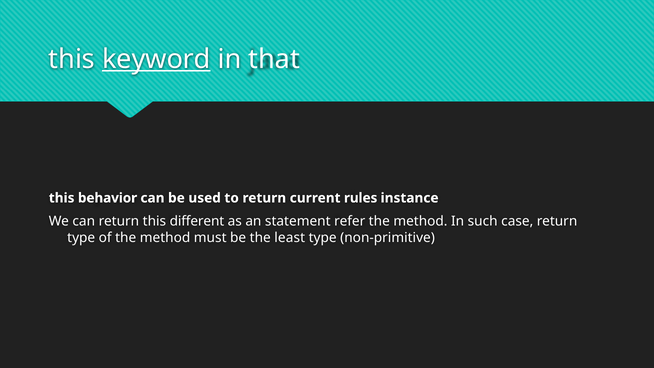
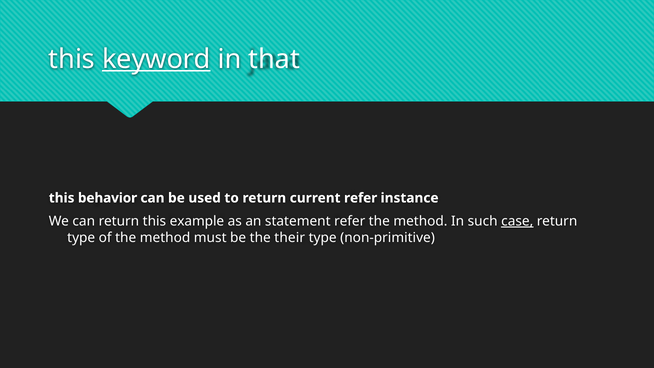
current rules: rules -> refer
different: different -> example
case underline: none -> present
least: least -> their
